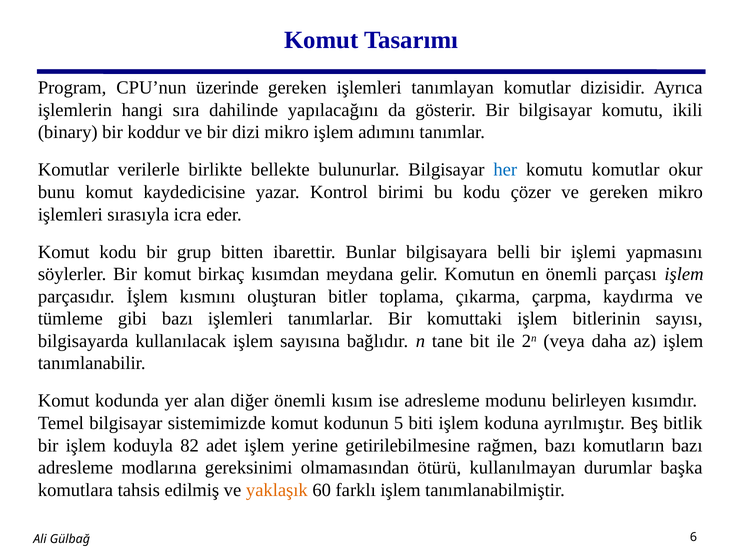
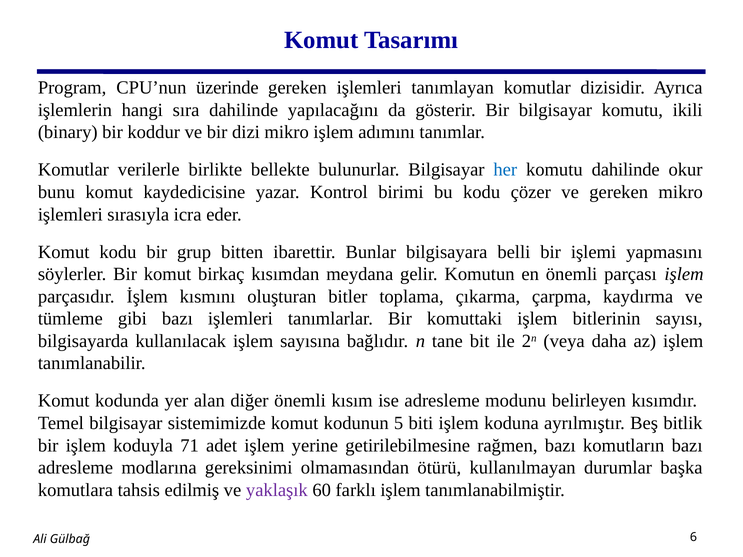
komutu komutlar: komutlar -> dahilinde
82: 82 -> 71
yaklaşık colour: orange -> purple
